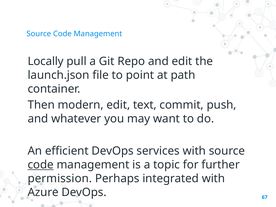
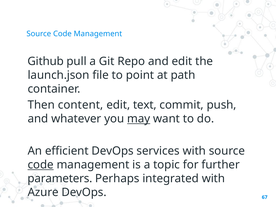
Locally: Locally -> Github
modern: modern -> content
may underline: none -> present
permission: permission -> parameters
